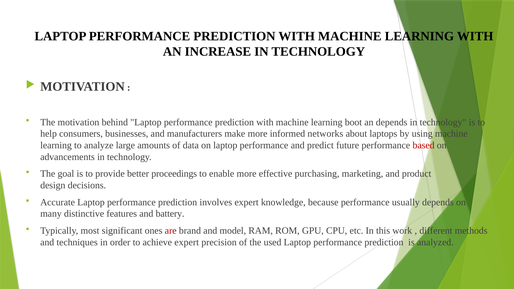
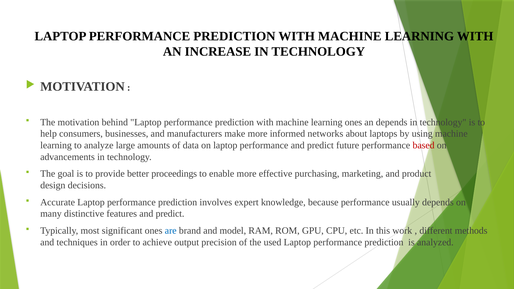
learning boot: boot -> ones
features and battery: battery -> predict
are colour: red -> blue
achieve expert: expert -> output
